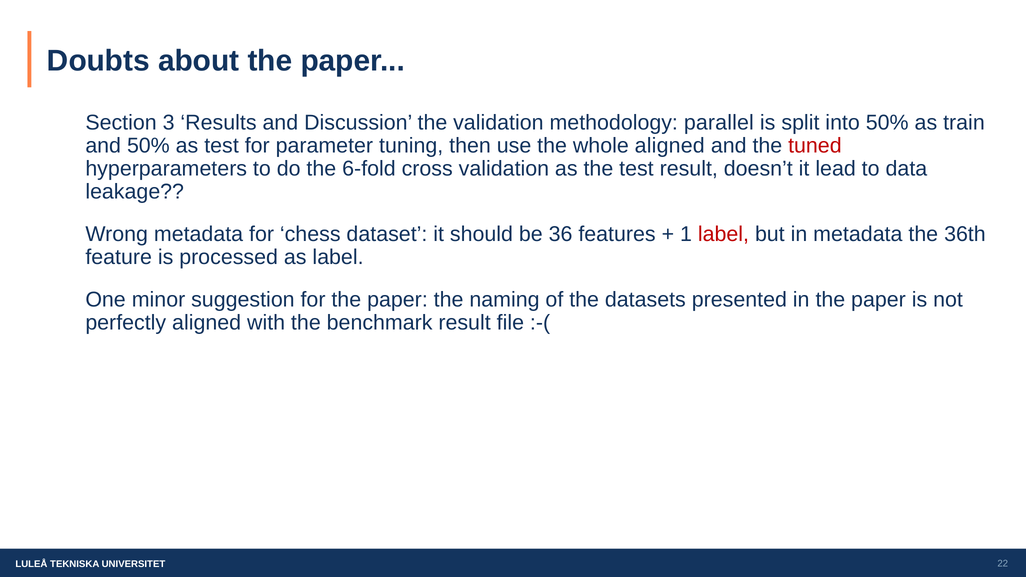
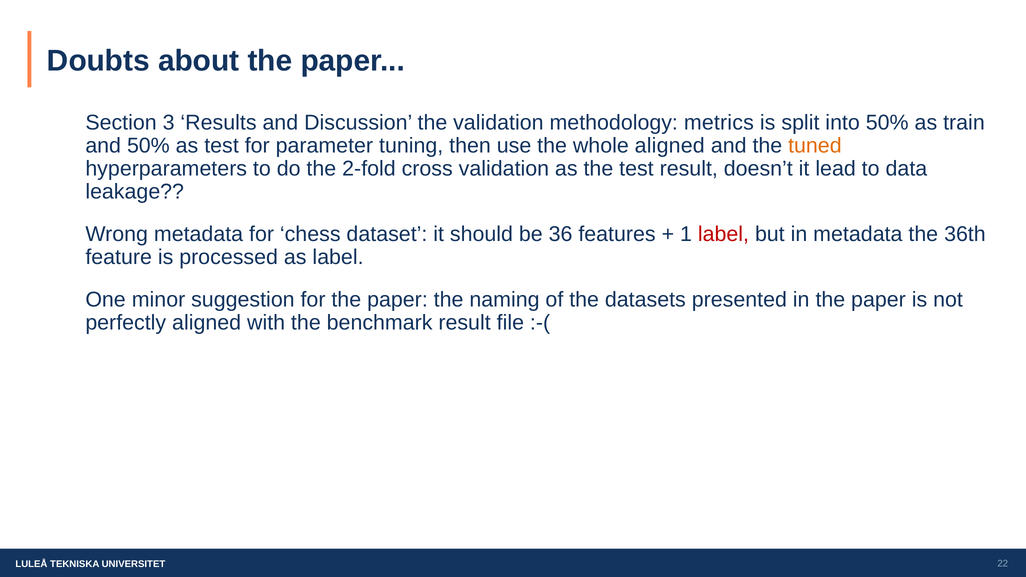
parallel: parallel -> metrics
tuned colour: red -> orange
6-fold: 6-fold -> 2-fold
